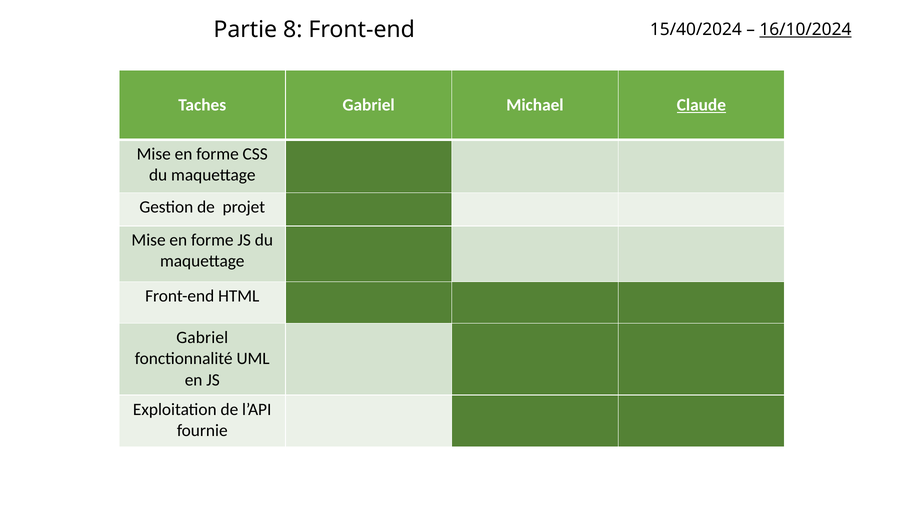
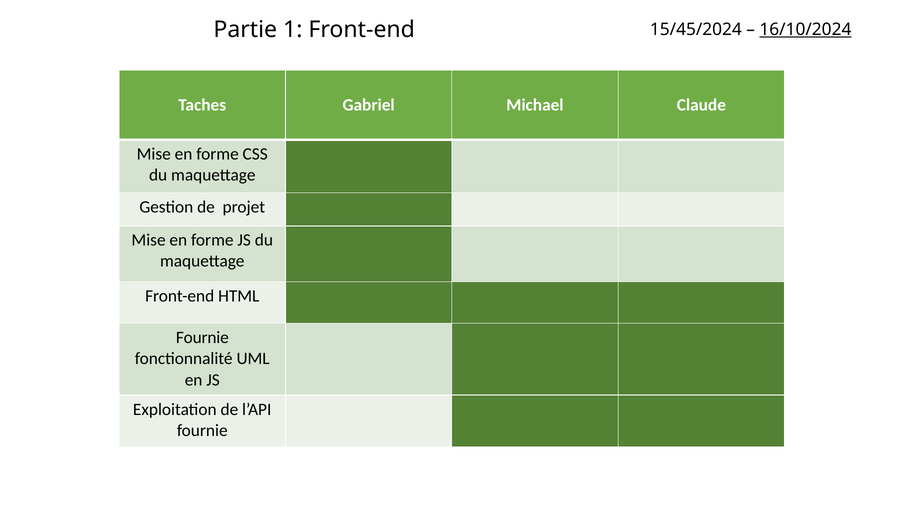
8: 8 -> 1
15/40/2024: 15/40/2024 -> 15/45/2024
Claude underline: present -> none
Gabriel at (202, 338): Gabriel -> Fournie
